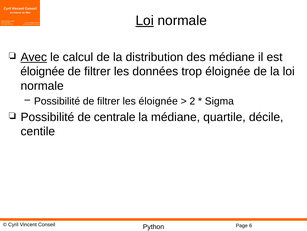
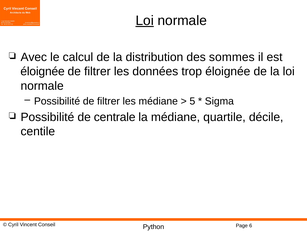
Avec underline: present -> none
des médiane: médiane -> sommes
les éloignée: éloignée -> médiane
2: 2 -> 5
